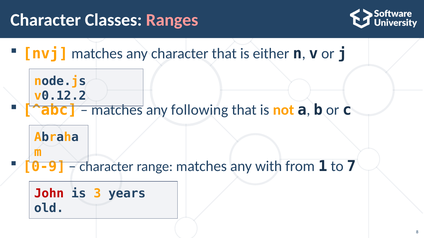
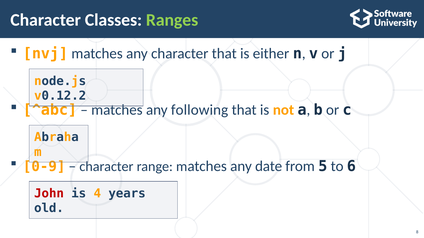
Ranges colour: pink -> light green
with: with -> date
1: 1 -> 5
7: 7 -> 6
3: 3 -> 4
